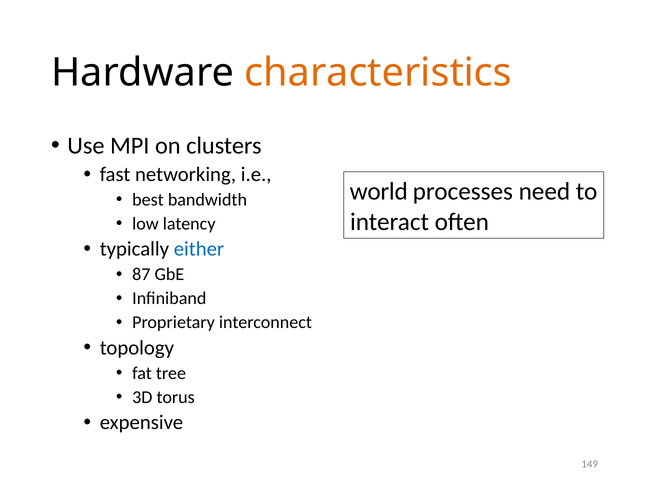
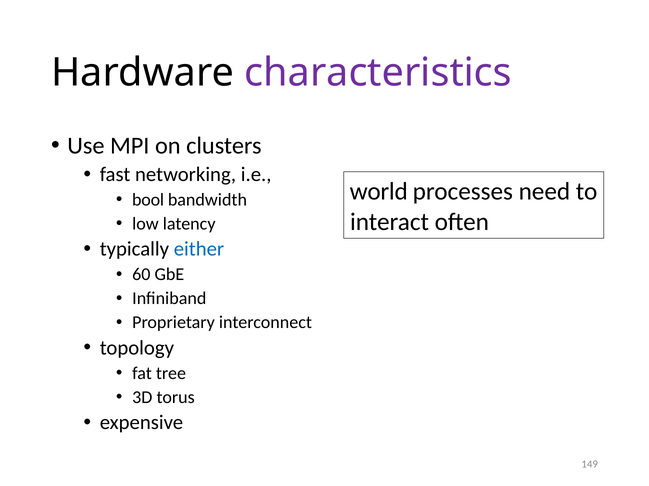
characteristics colour: orange -> purple
best: best -> bool
87: 87 -> 60
